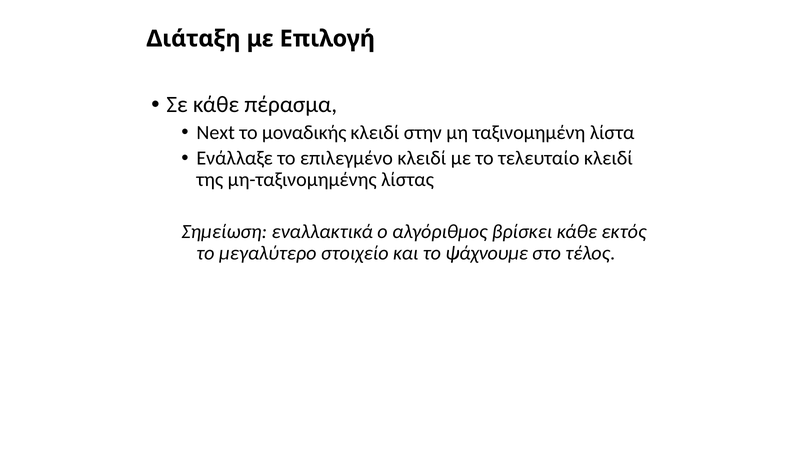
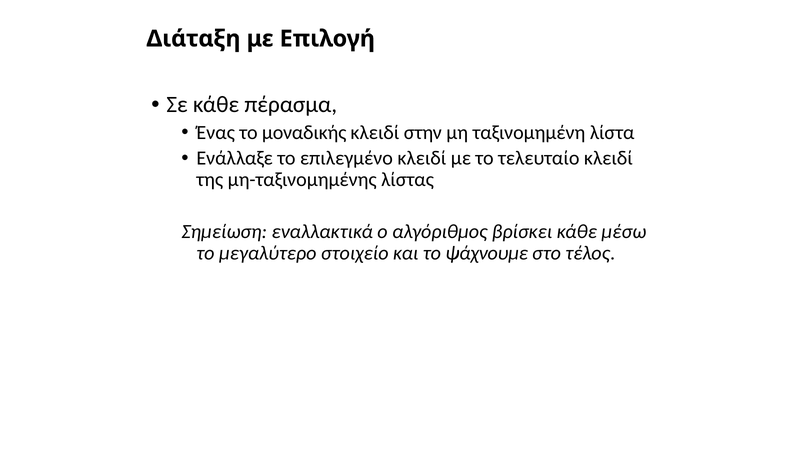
Next: Next -> Ένας
εκτός: εκτός -> μέσω
